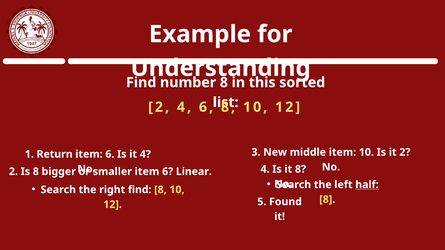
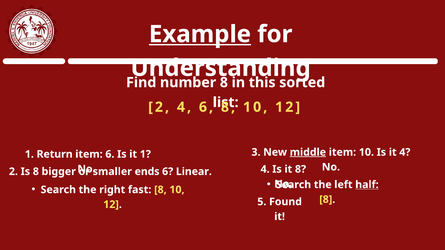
Example underline: none -> present
middle underline: none -> present
it 2: 2 -> 4
it 4: 4 -> 1
smaller item: item -> ends
right find: find -> fast
